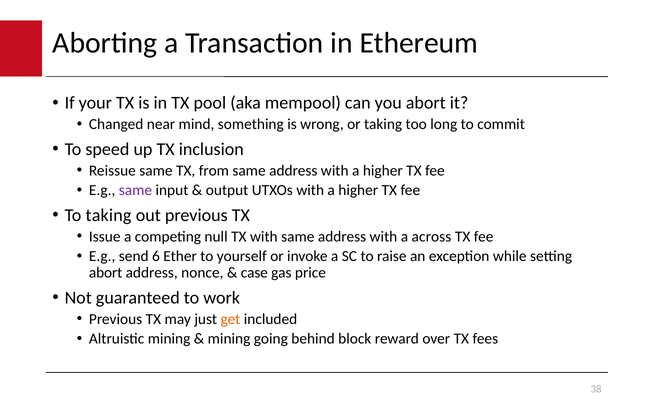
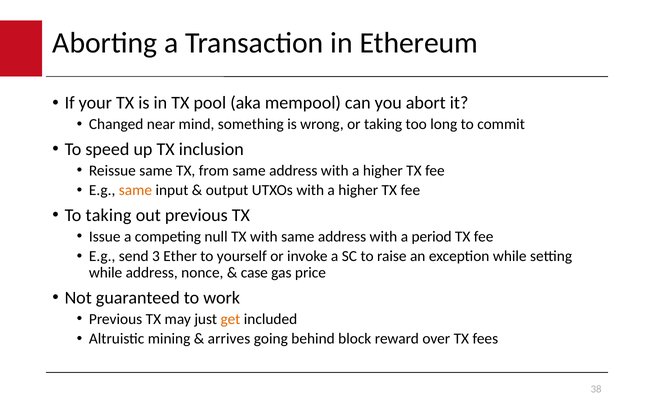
same at (135, 191) colour: purple -> orange
across: across -> period
6: 6 -> 3
abort at (106, 273): abort -> while
mining at (229, 339): mining -> arrives
